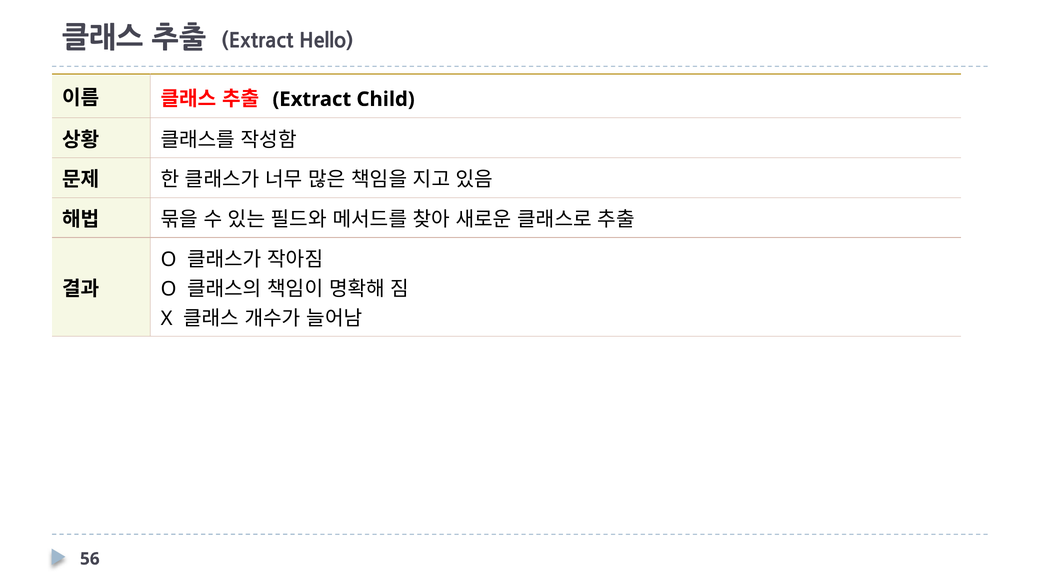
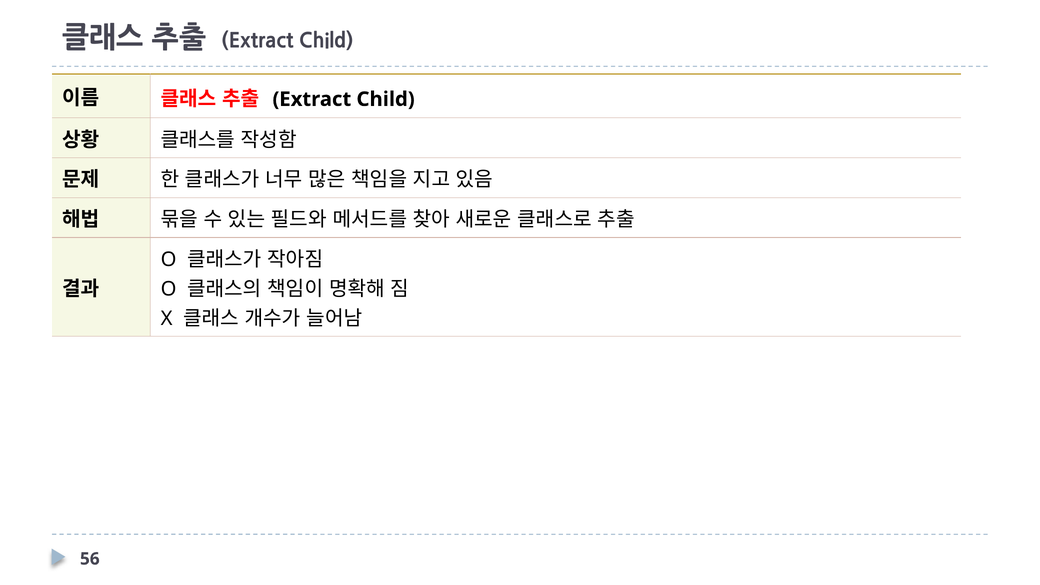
Hello at (326, 41): Hello -> Child
